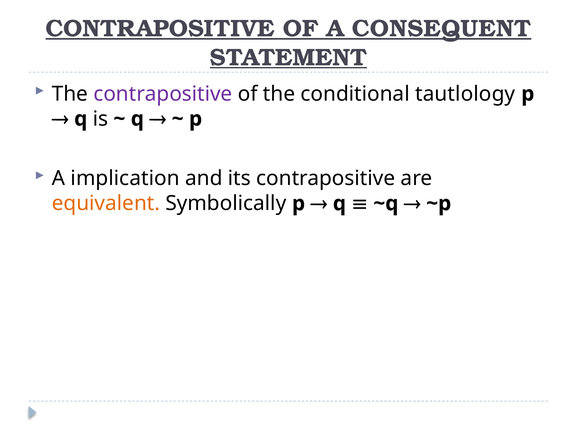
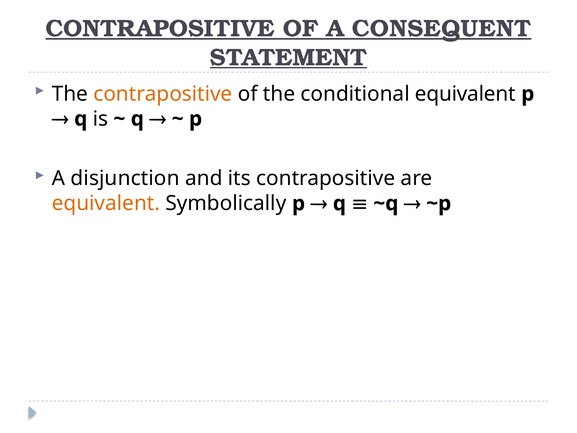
contrapositive at (163, 94) colour: purple -> orange
conditional tautlology: tautlology -> equivalent
implication: implication -> disjunction
